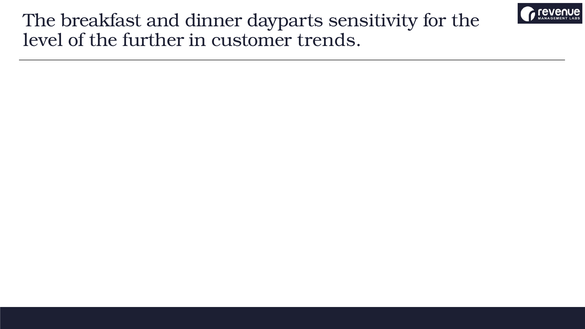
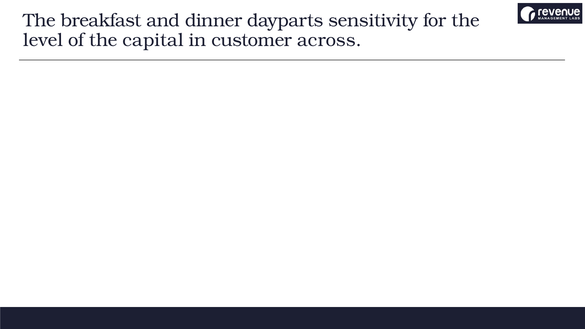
further: further -> capital
trends: trends -> across
